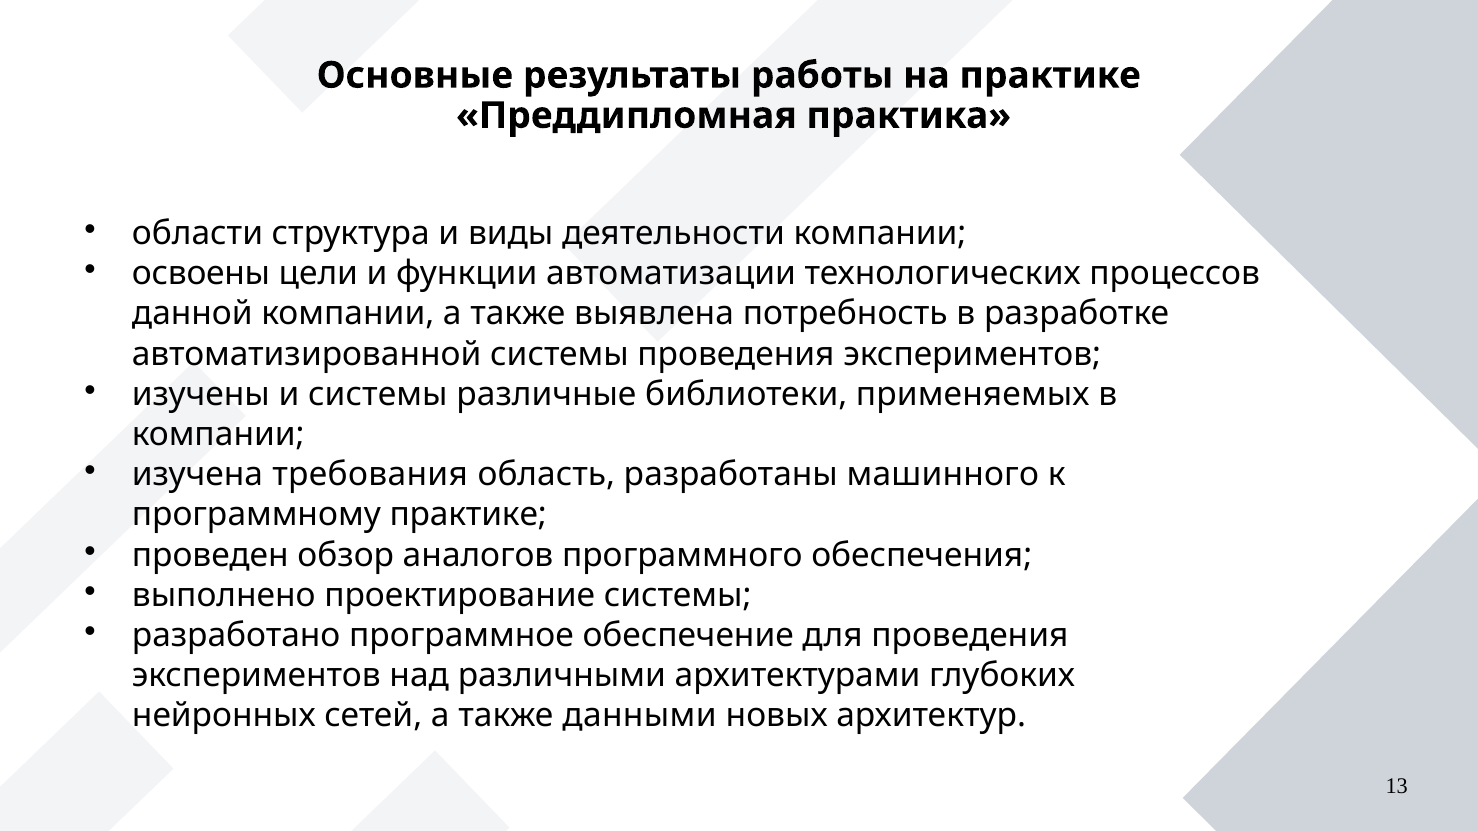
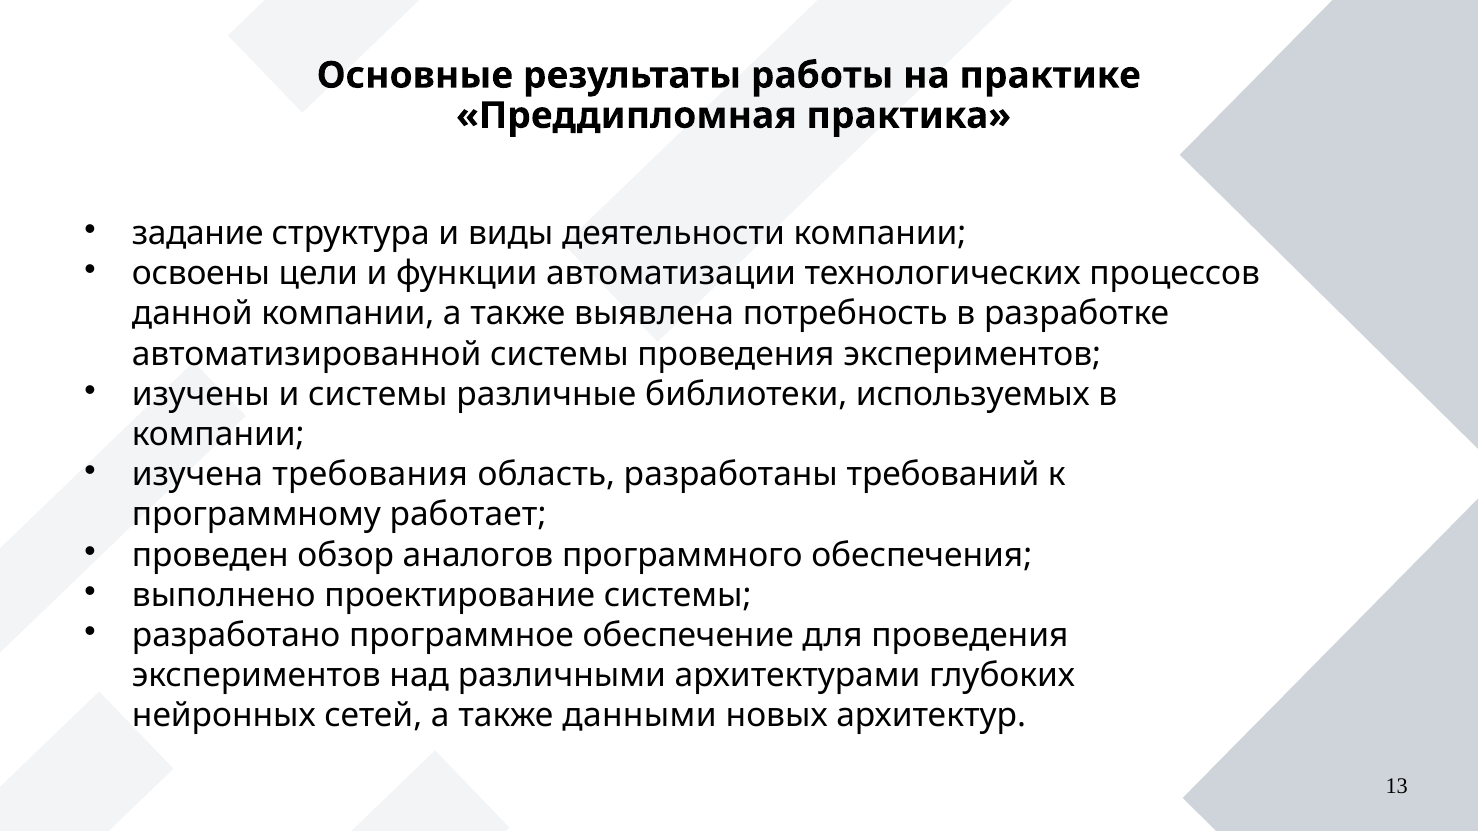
области: области -> задание
применяемых: применяемых -> используемых
машинного: машинного -> требований
программному практике: практике -> работает
